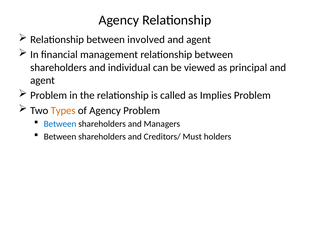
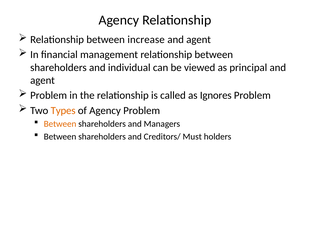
involved: involved -> increase
Implies: Implies -> Ignores
Between at (60, 124) colour: blue -> orange
